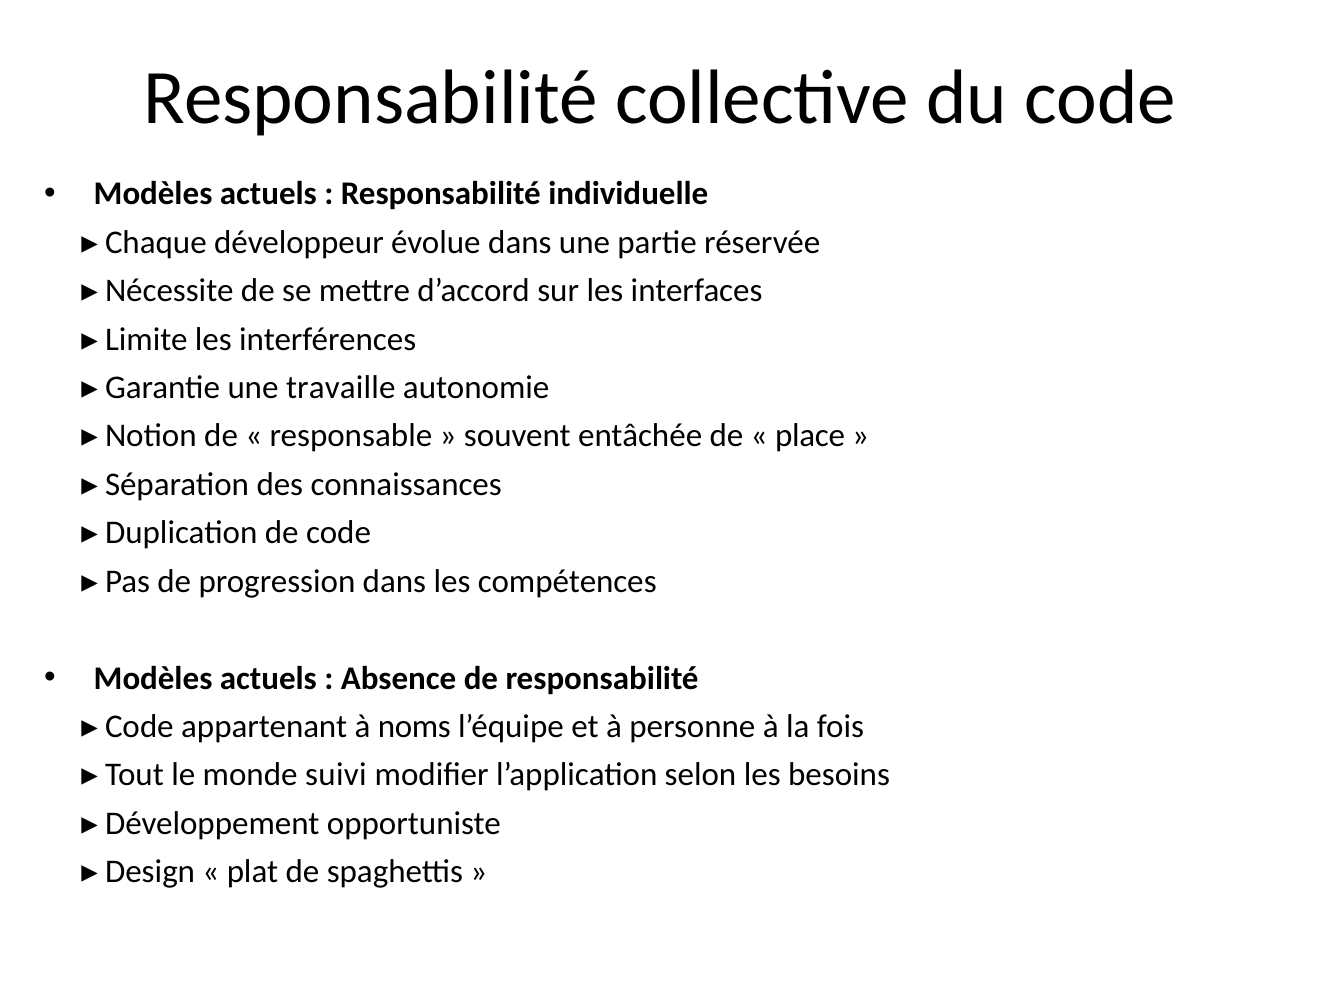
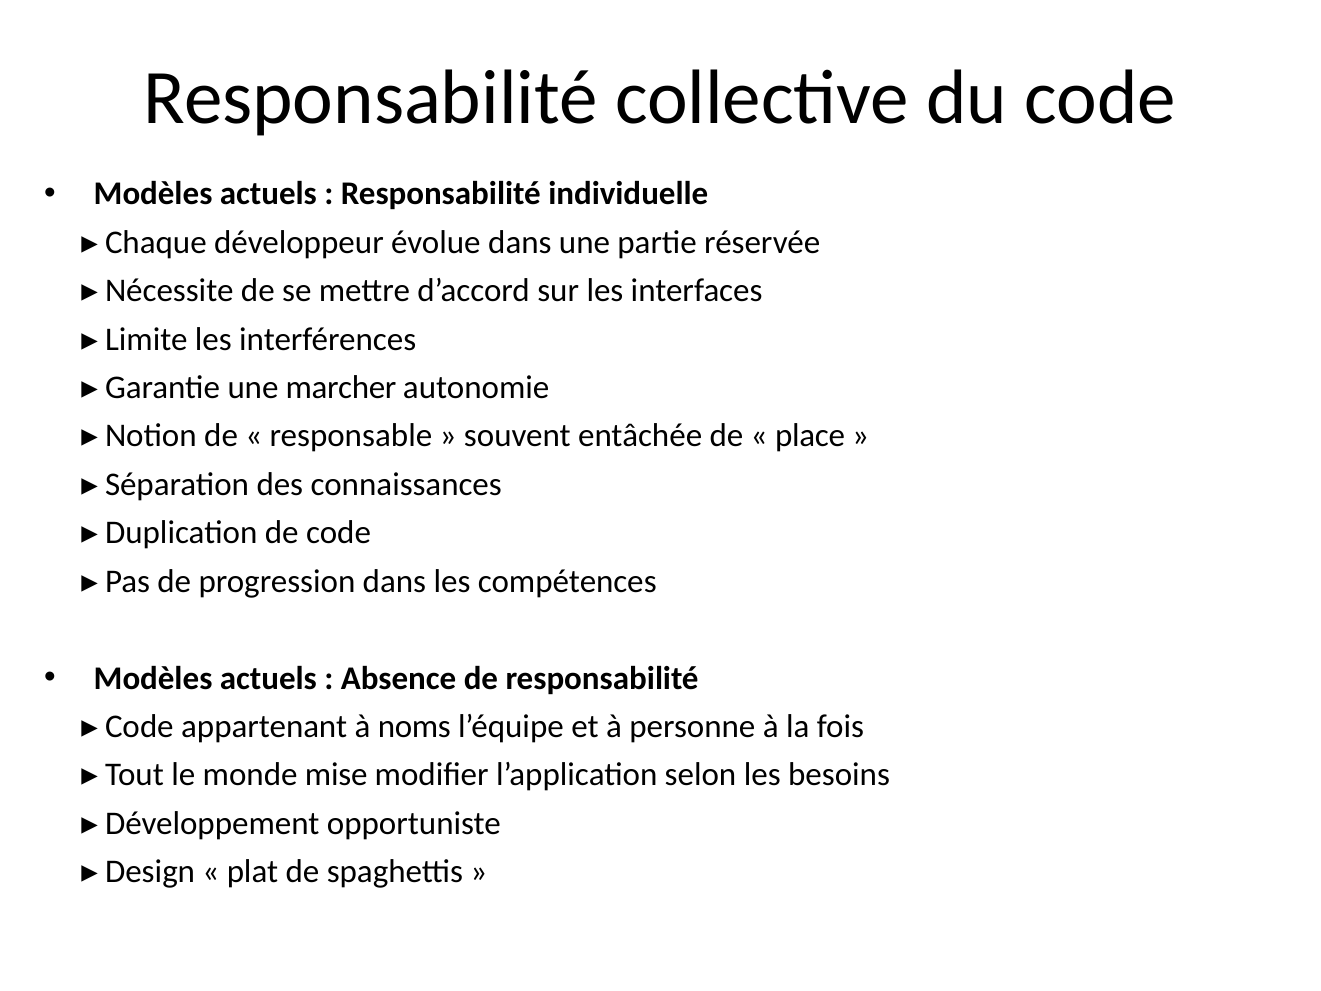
travaille: travaille -> marcher
suivi: suivi -> mise
